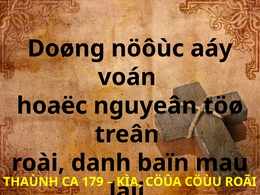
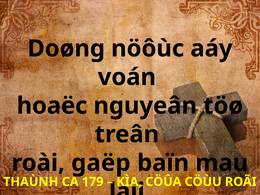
danh: danh -> gaëp
